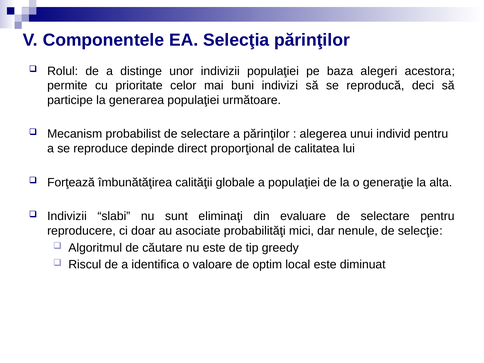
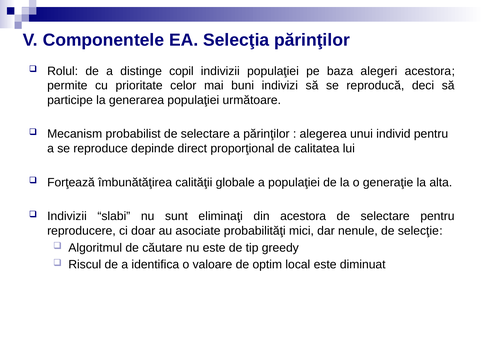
unor: unor -> copil
din evaluare: evaluare -> acestora
